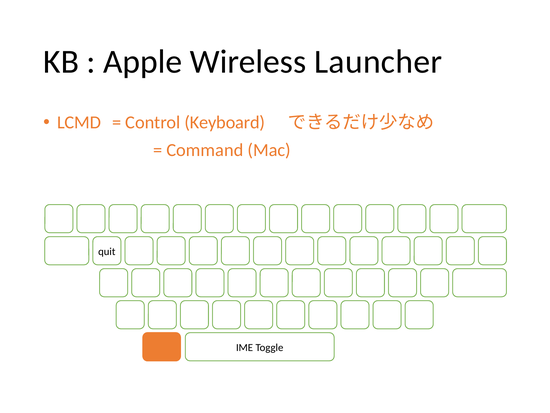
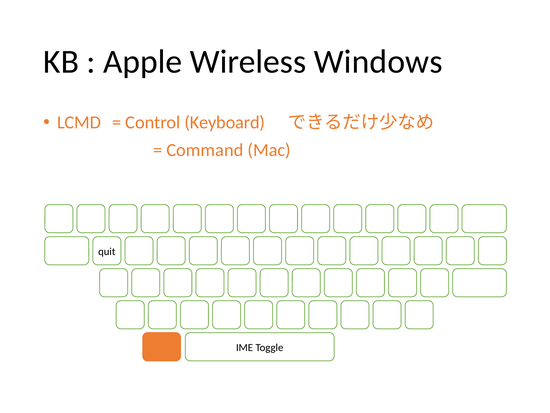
Launcher: Launcher -> Windows
